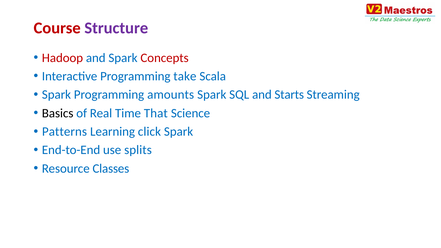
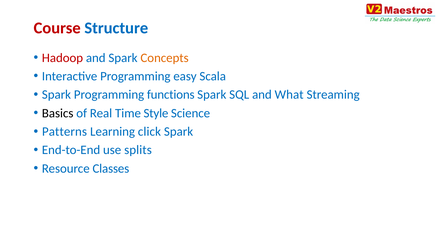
Structure colour: purple -> blue
Concepts colour: red -> orange
take: take -> easy
amounts: amounts -> functions
Starts: Starts -> What
That: That -> Style
